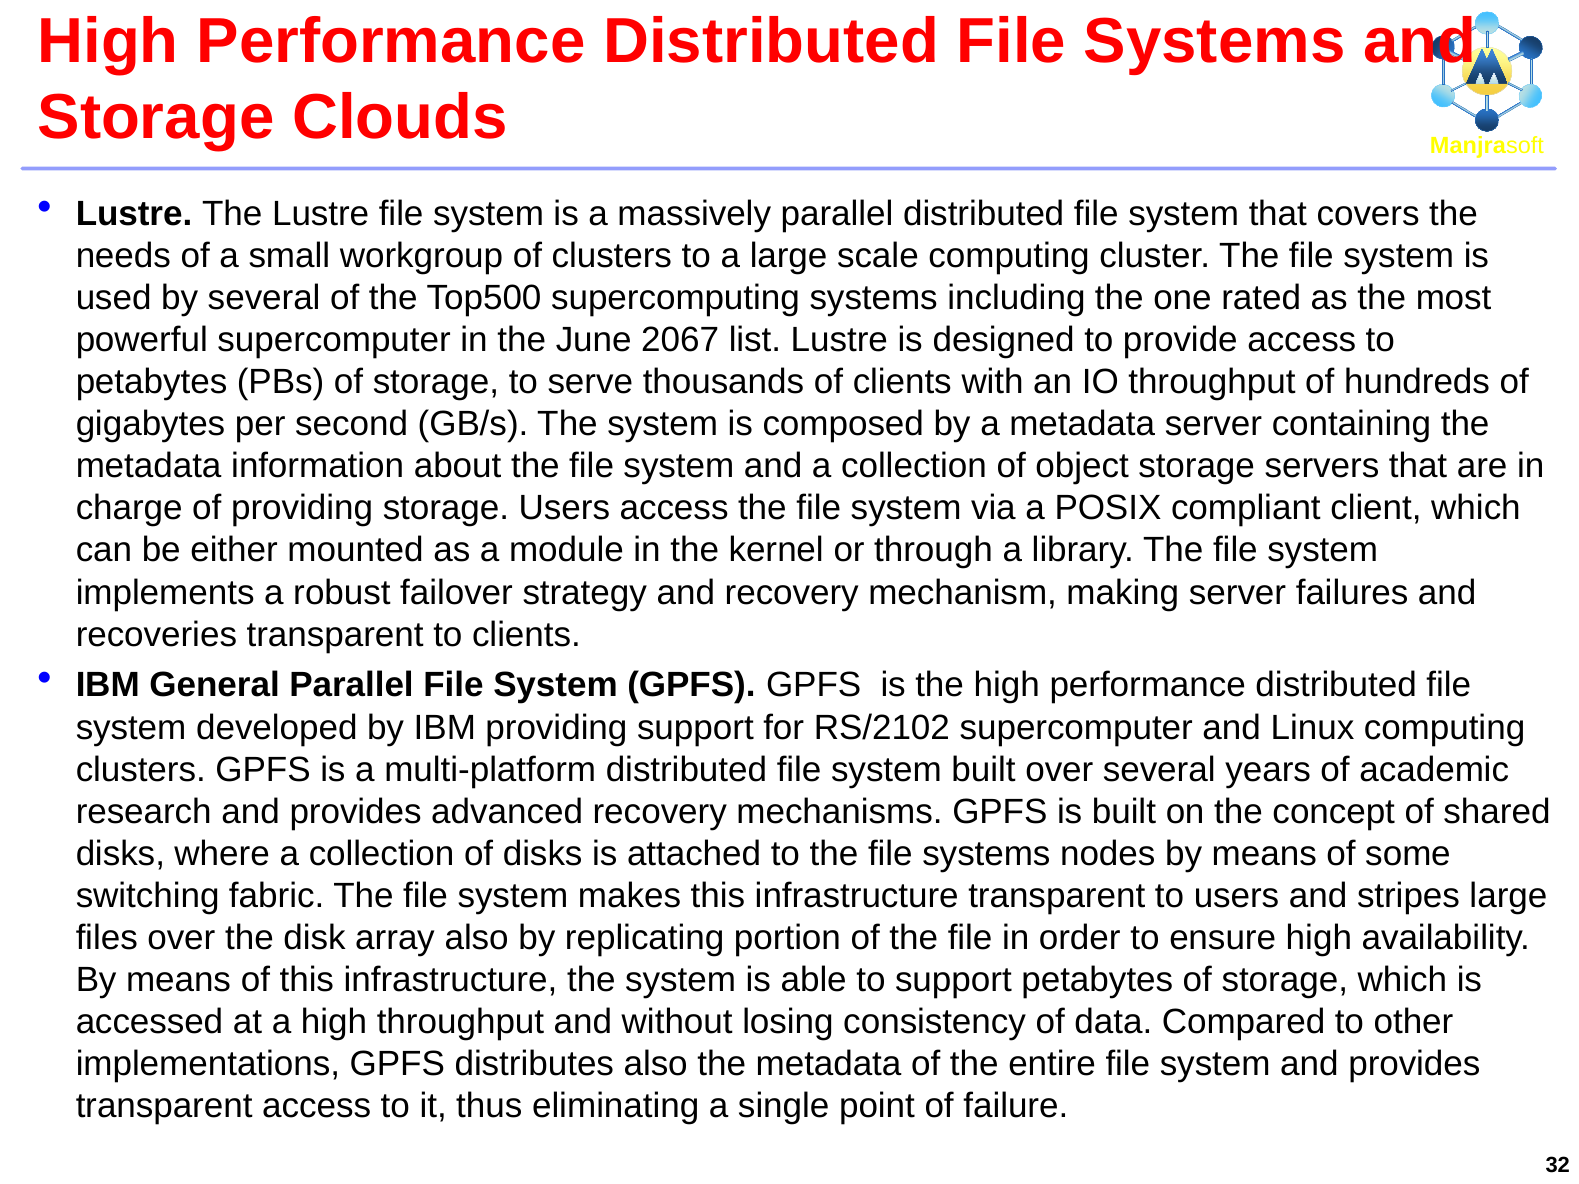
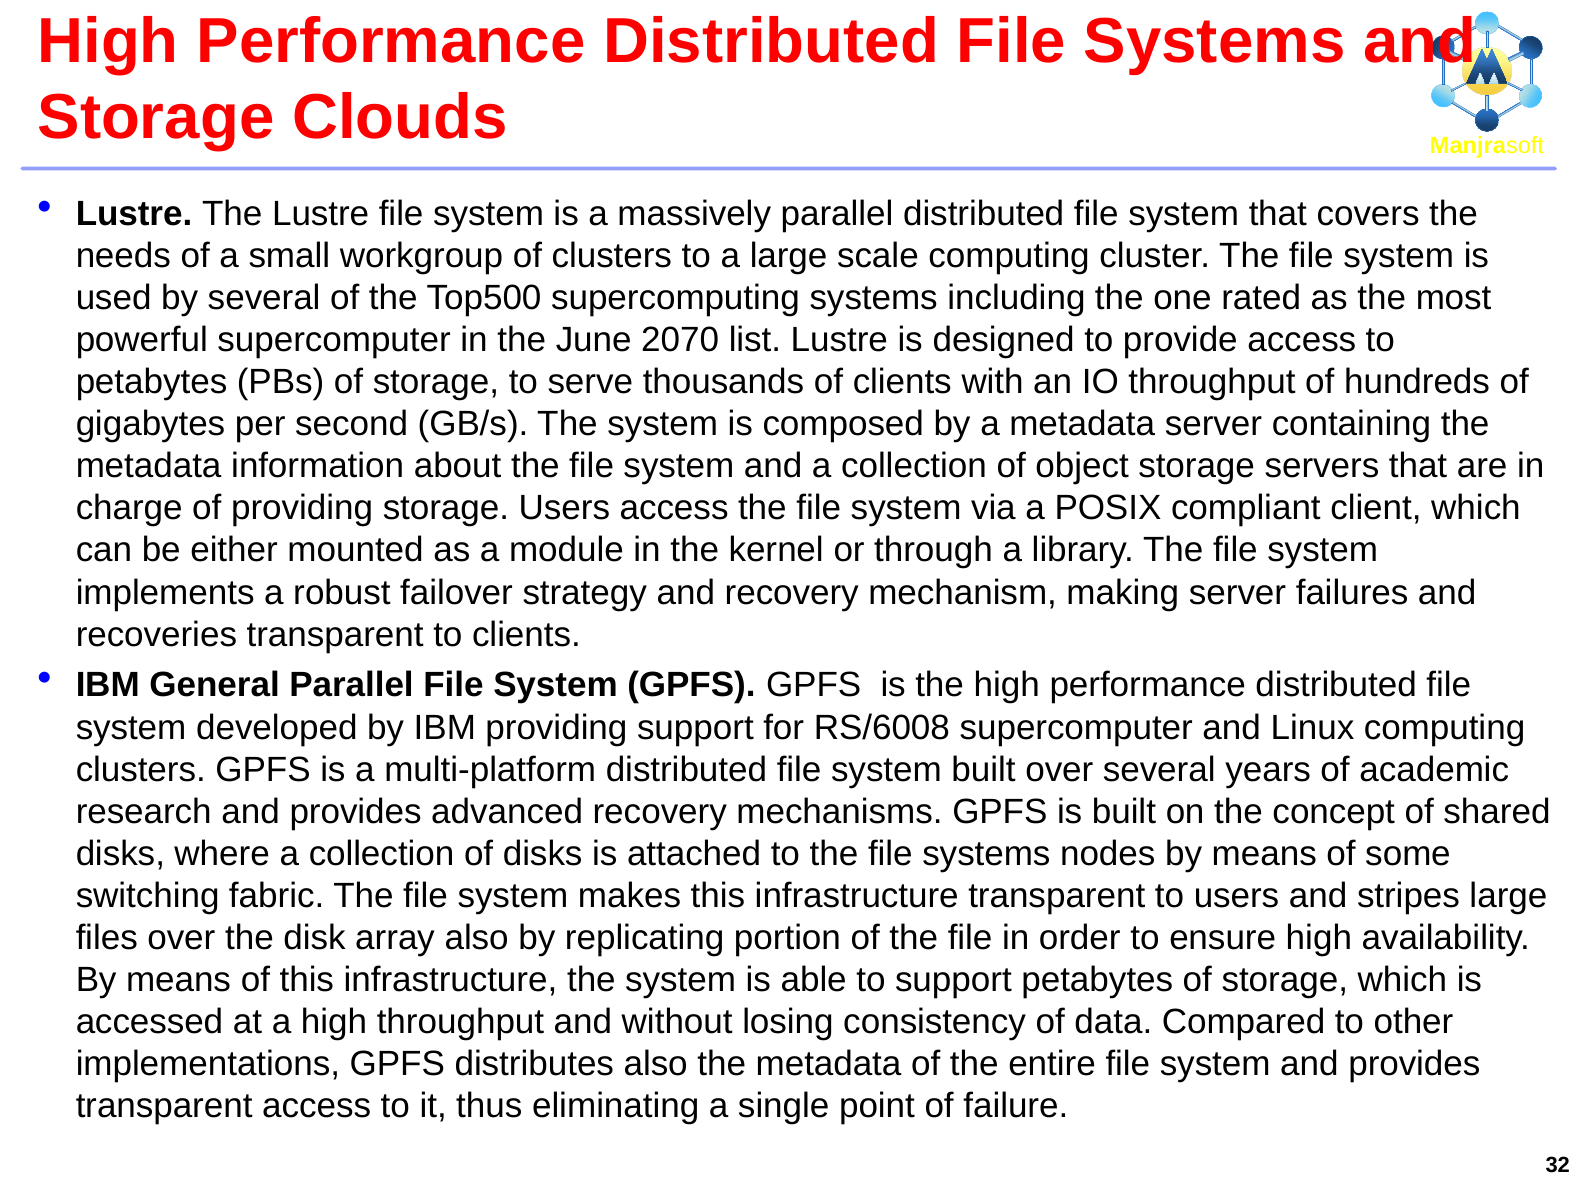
2067: 2067 -> 2070
RS/2102: RS/2102 -> RS/6008
